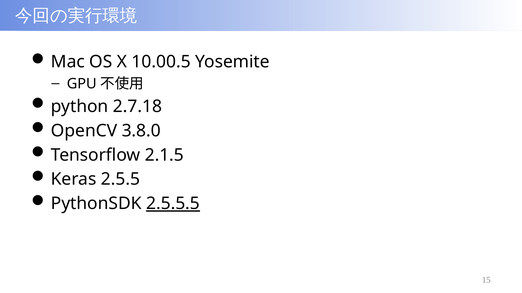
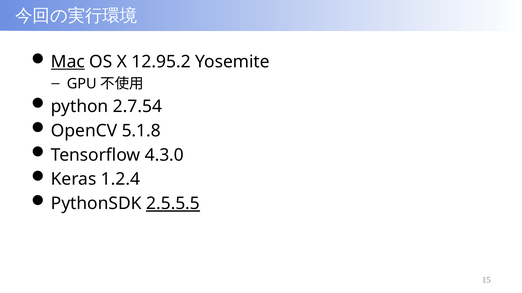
Mac underline: none -> present
10.00.5: 10.00.5 -> 12.95.2
2.7.18: 2.7.18 -> 2.7.54
3.8.0: 3.8.0 -> 5.1.8
2.1.5: 2.1.5 -> 4.3.0
2.5.5: 2.5.5 -> 1.2.4
